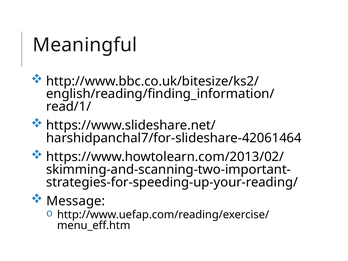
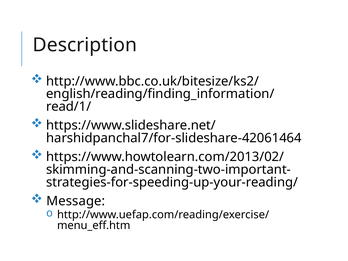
Meaningful: Meaningful -> Description
